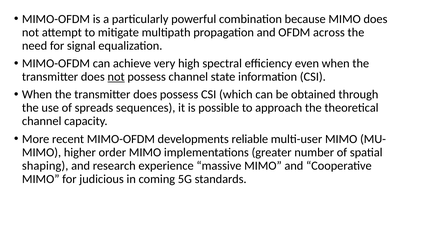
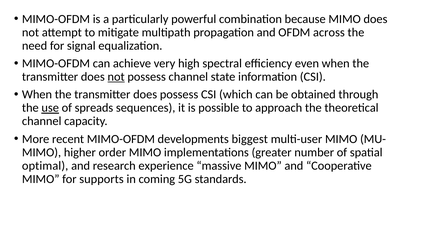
use underline: none -> present
reliable: reliable -> biggest
shaping: shaping -> optimal
judicious: judicious -> supports
